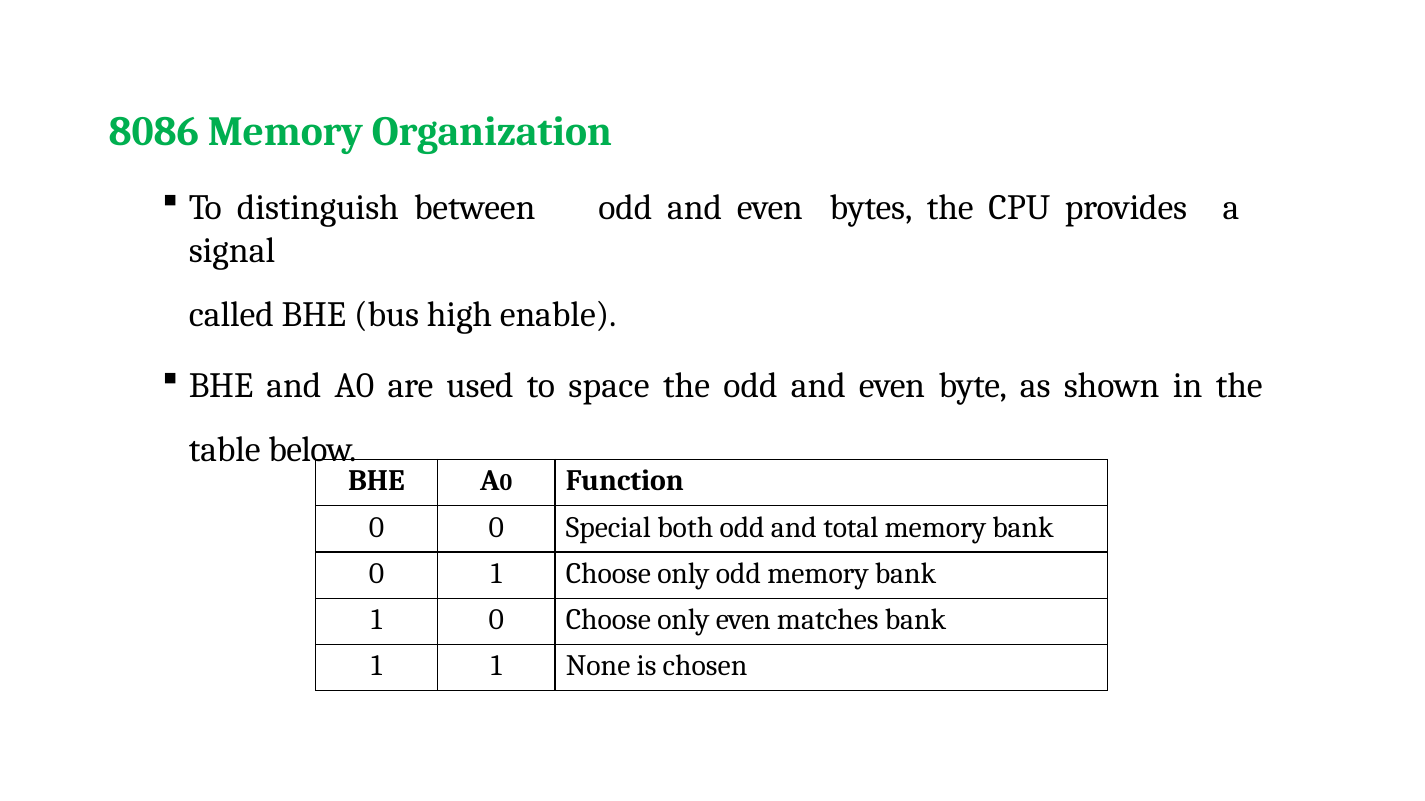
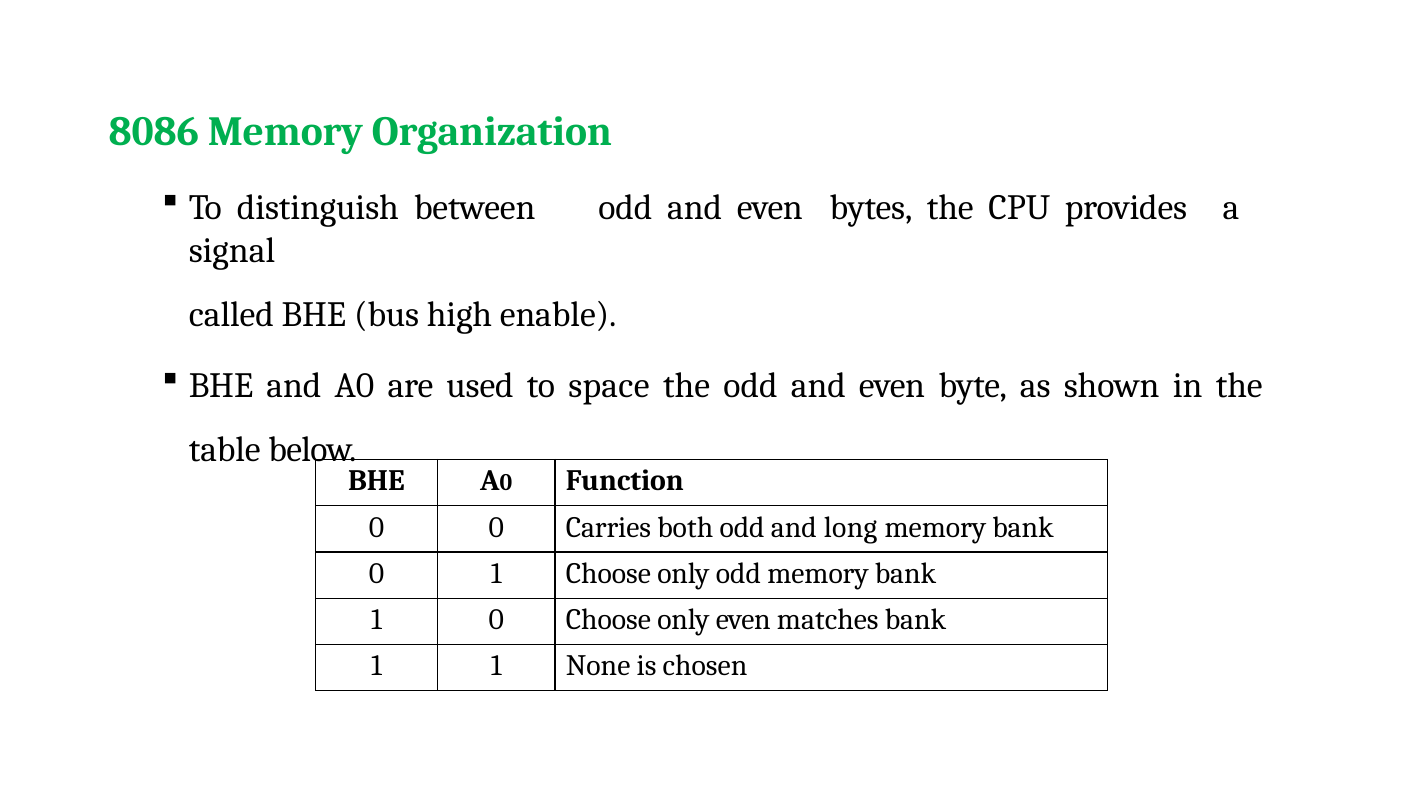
Special: Special -> Carries
total: total -> long
